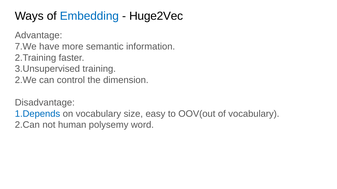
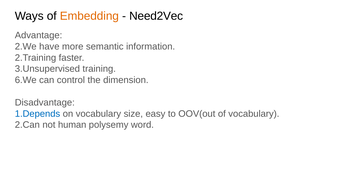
Embedding colour: blue -> orange
Huge2Vec: Huge2Vec -> Need2Vec
7.We: 7.We -> 2.We
2.We: 2.We -> 6.We
